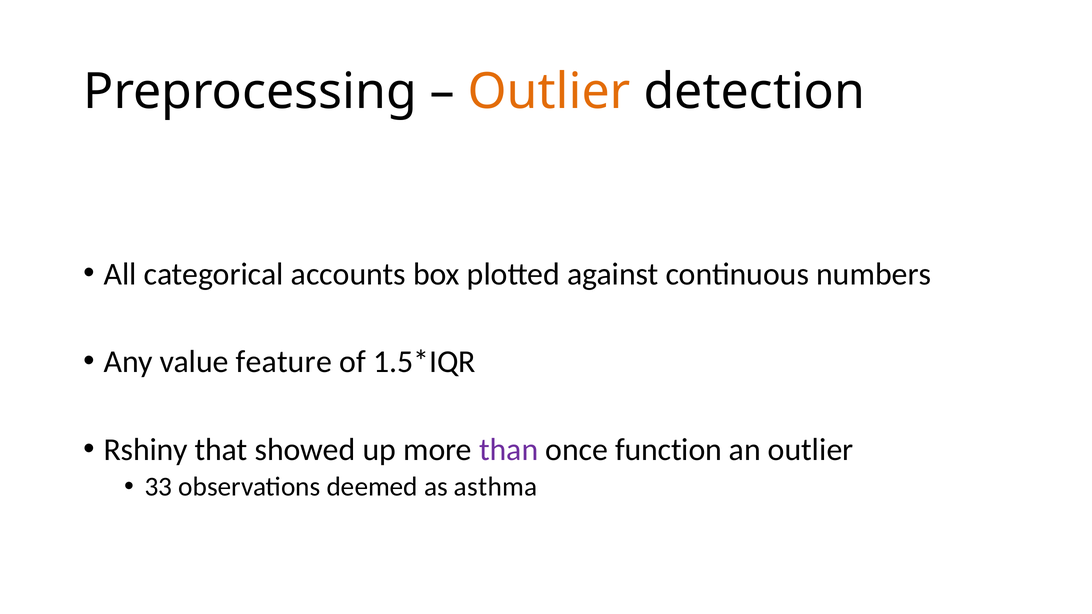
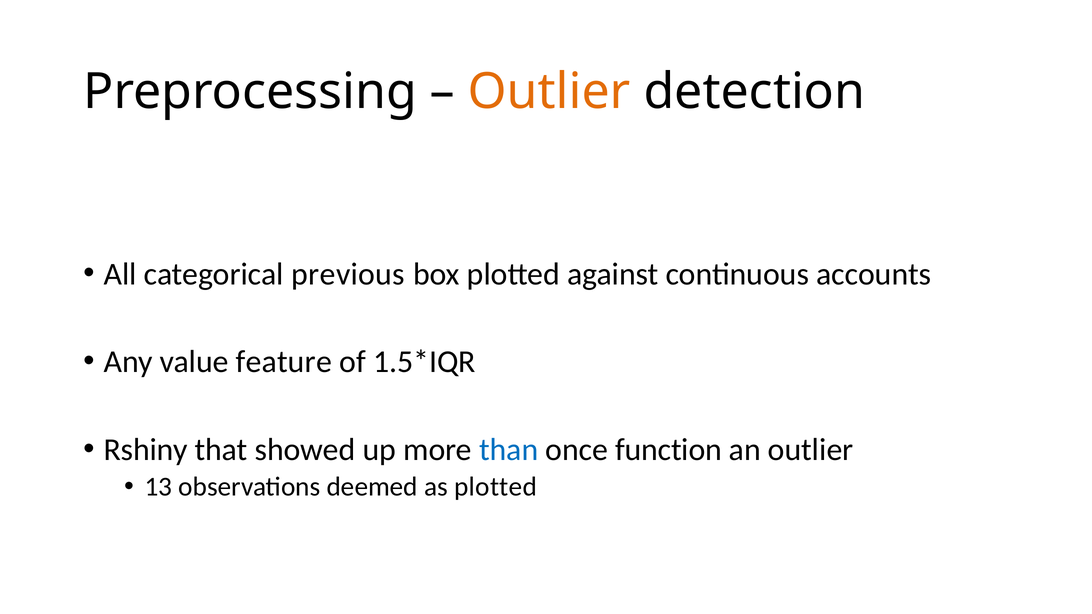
accounts: accounts -> previous
numbers: numbers -> accounts
than colour: purple -> blue
33: 33 -> 13
as asthma: asthma -> plotted
